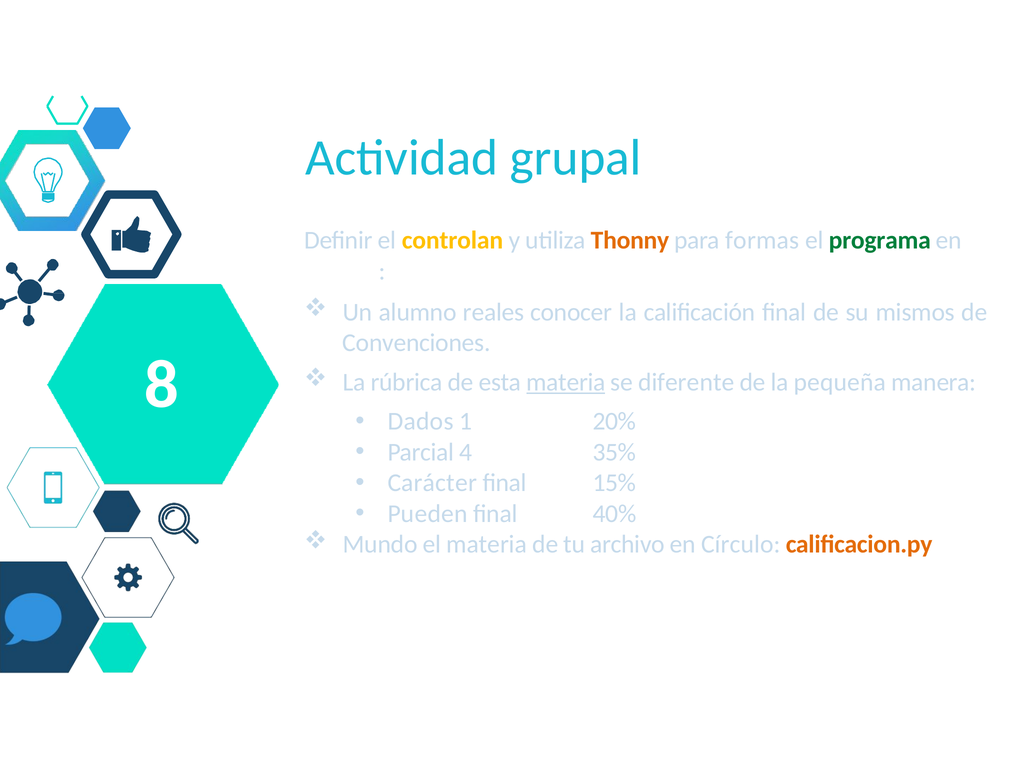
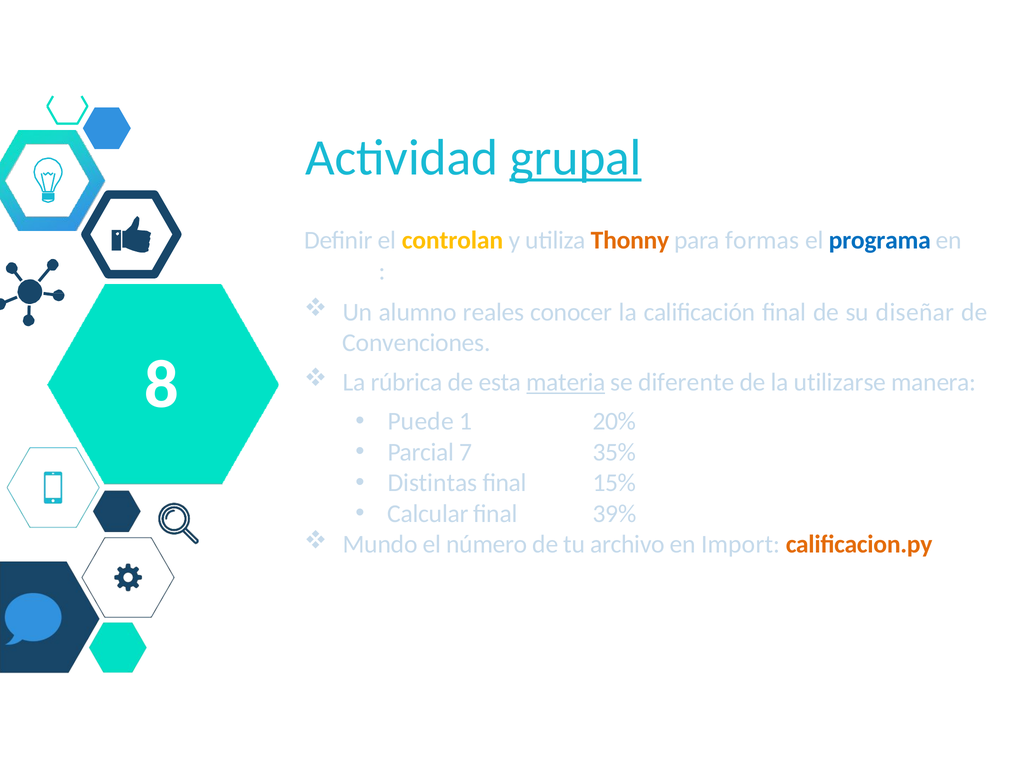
grupal underline: none -> present
programa colour: green -> blue
mismos: mismos -> diseñar
pequeña: pequeña -> utilizarse
Dados: Dados -> Puede
4: 4 -> 7
Carácter: Carácter -> Distintas
Pueden: Pueden -> Calcular
40%: 40% -> 39%
el materia: materia -> número
Círculo: Círculo -> Import
